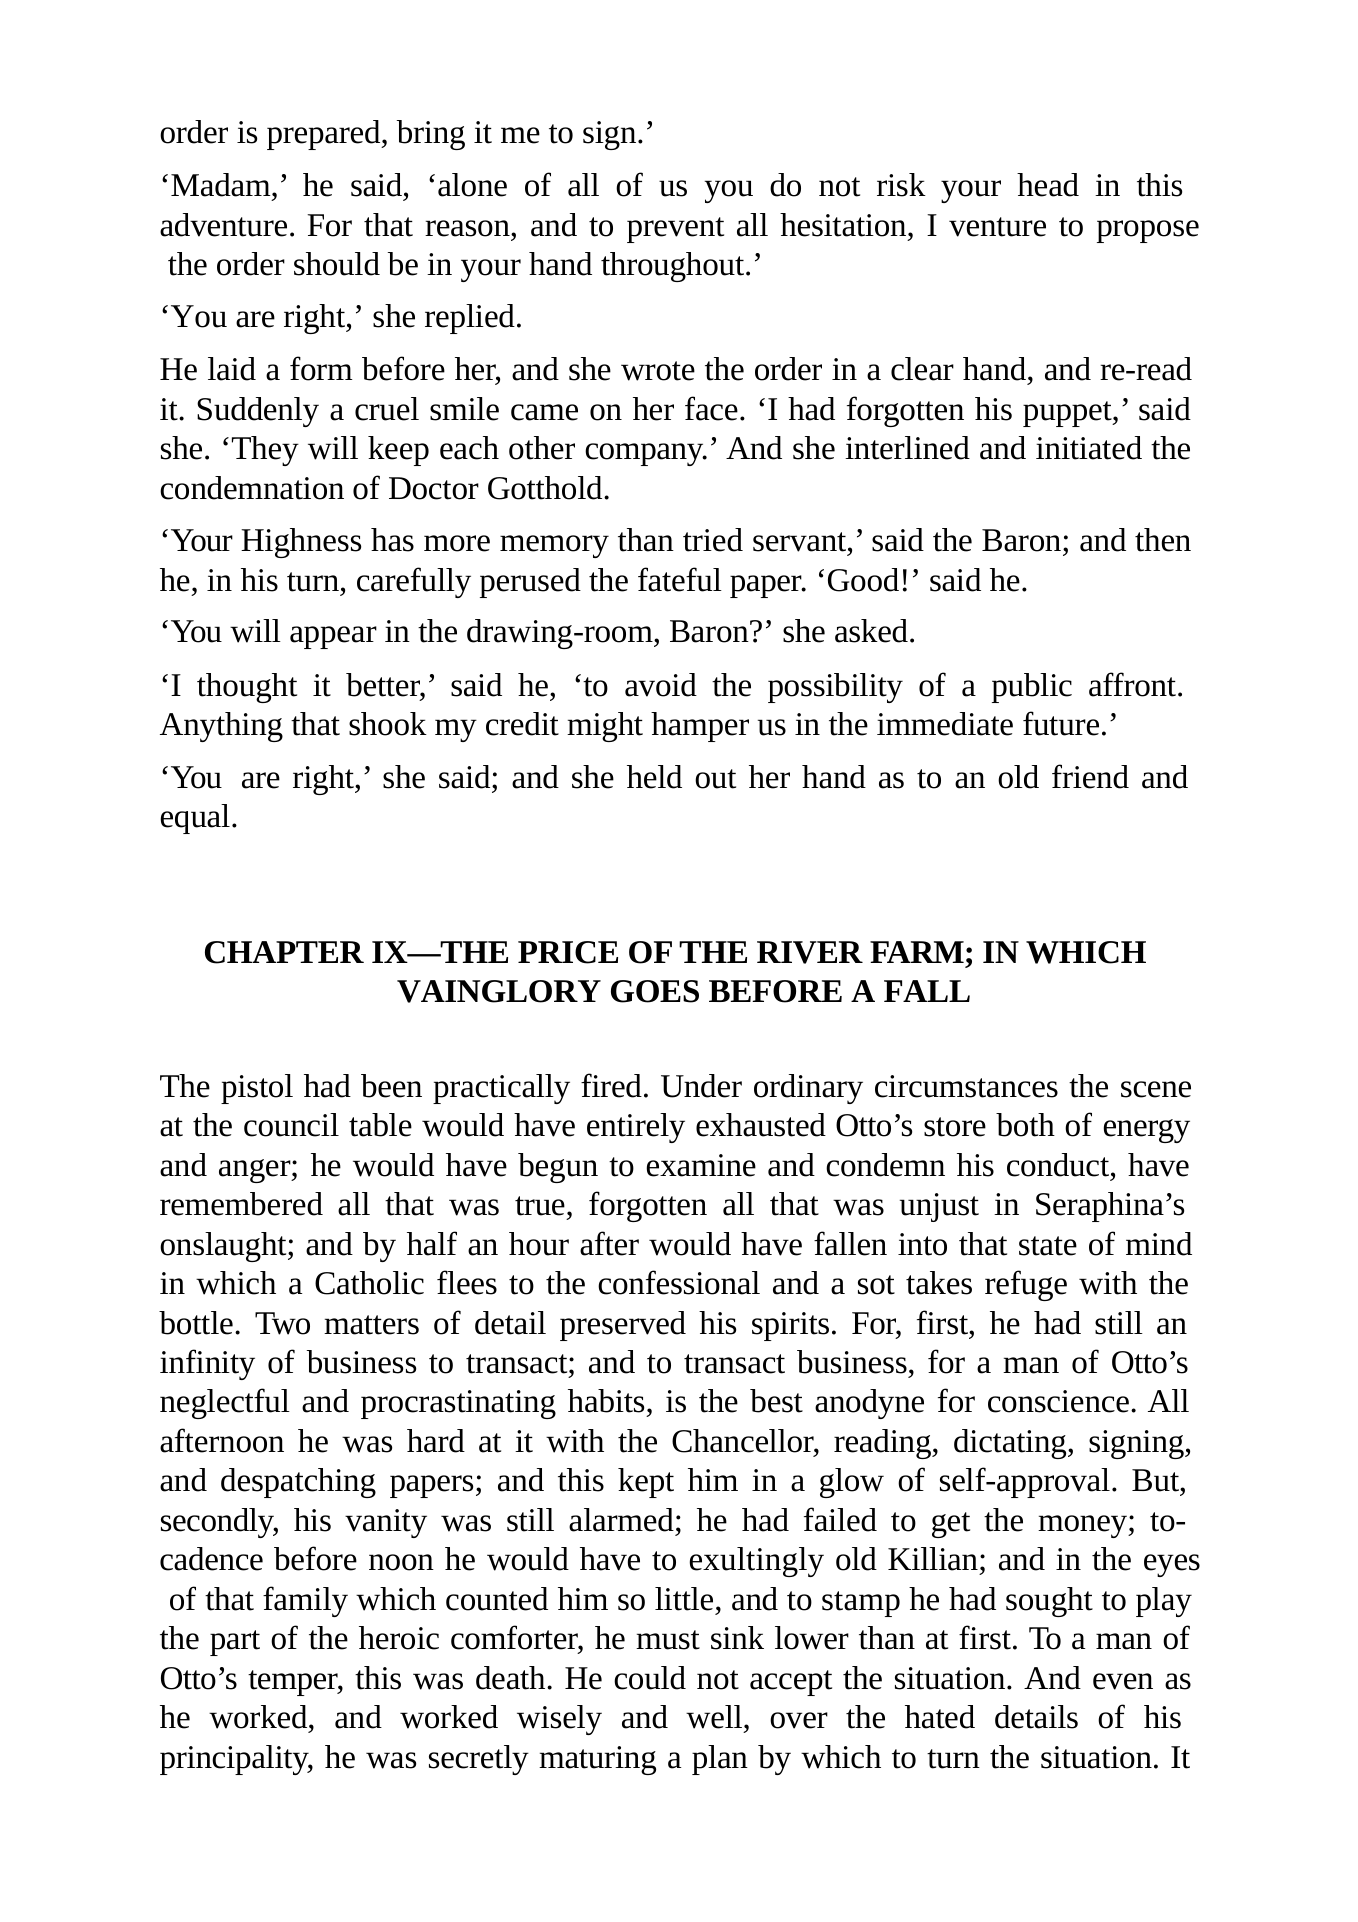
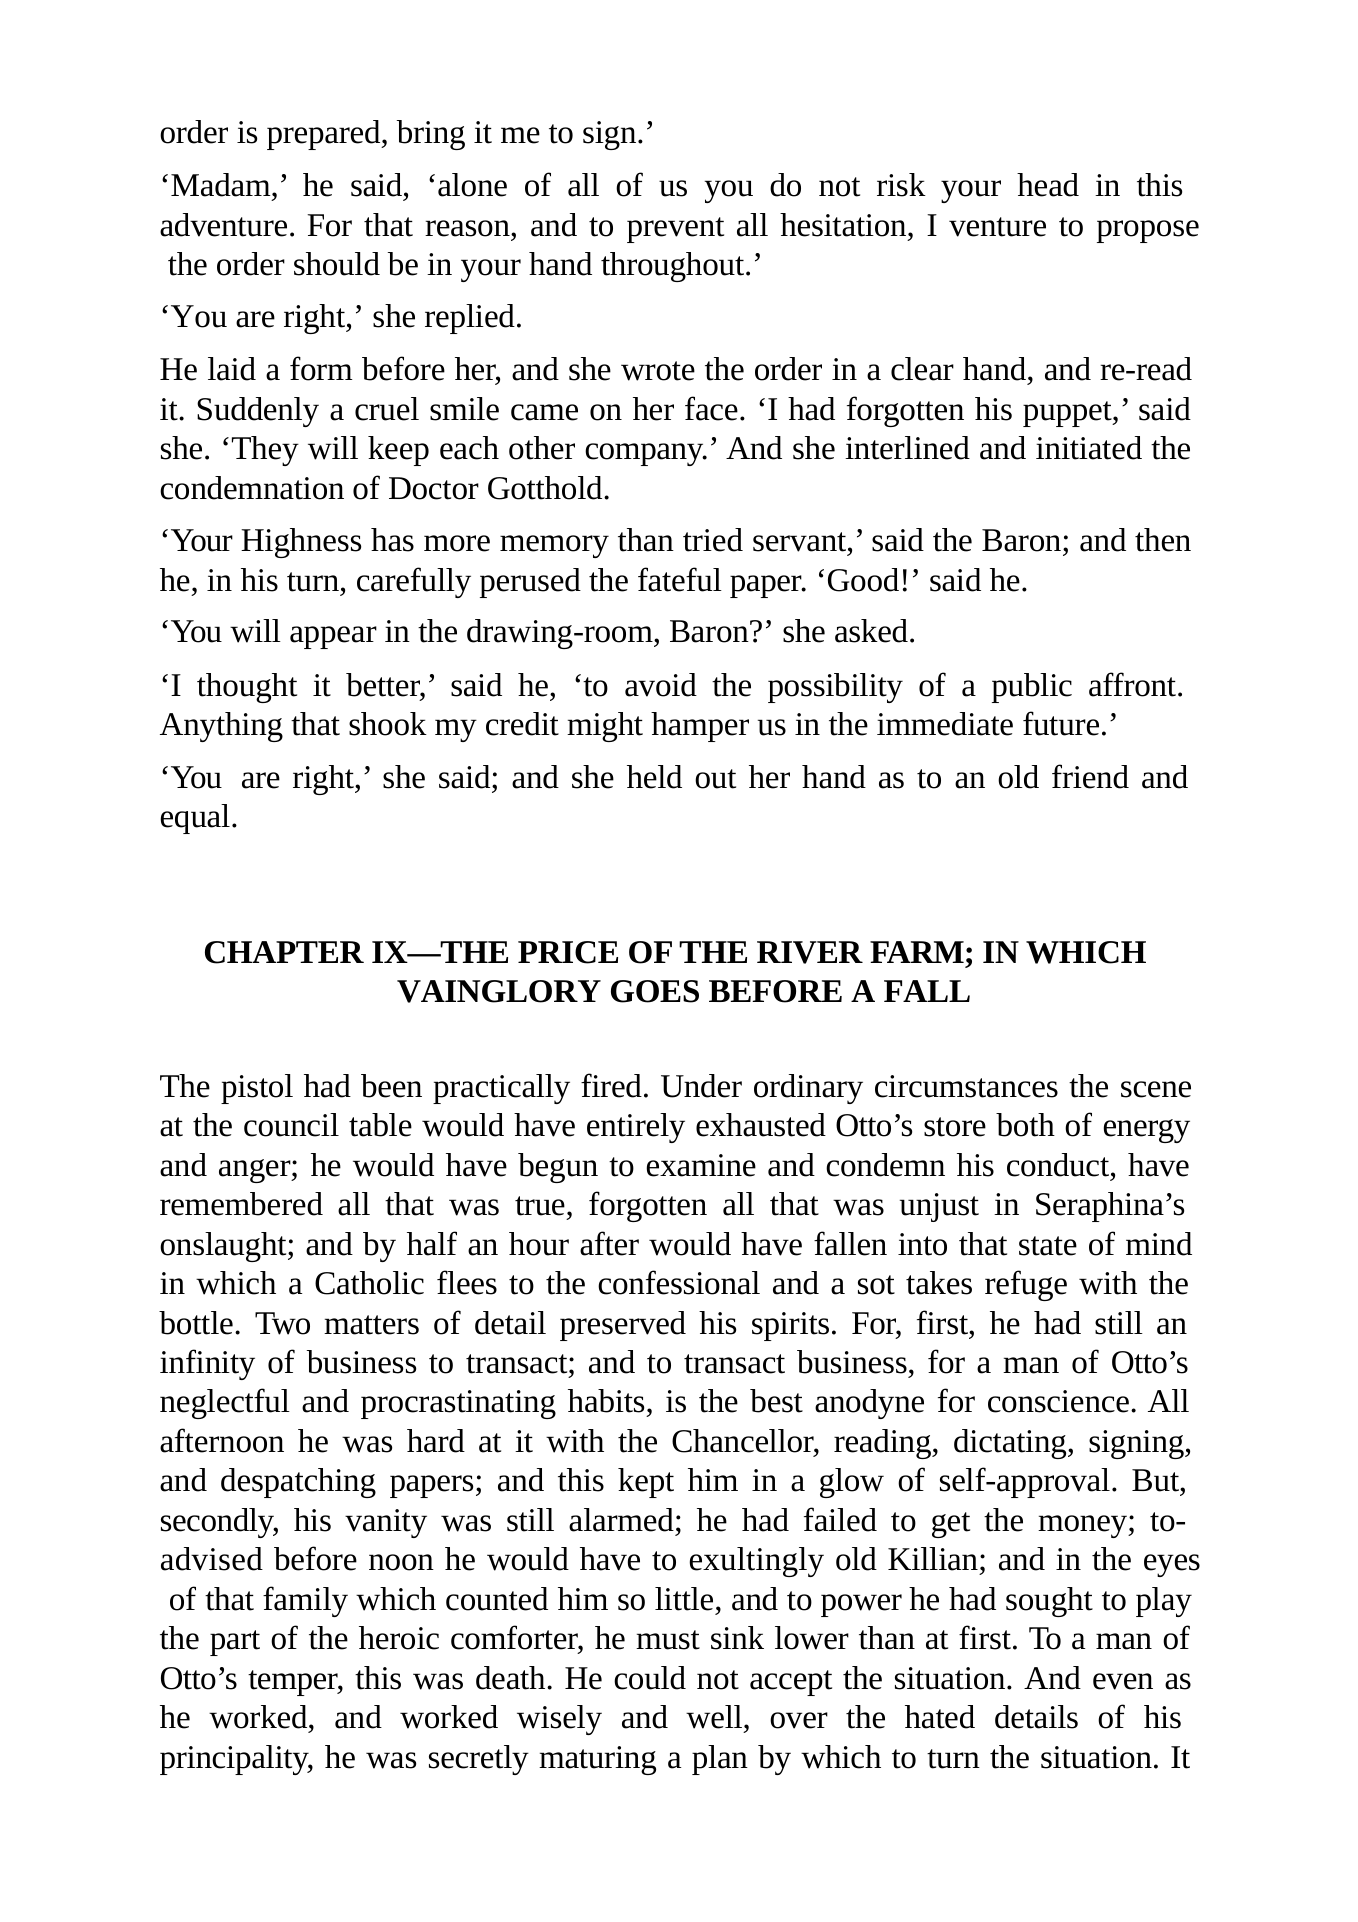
cadence: cadence -> advised
stamp: stamp -> power
